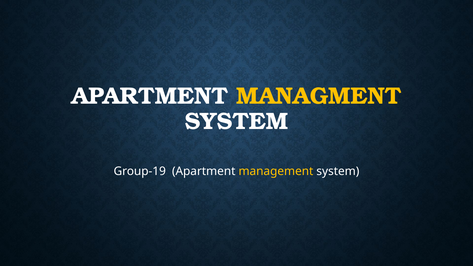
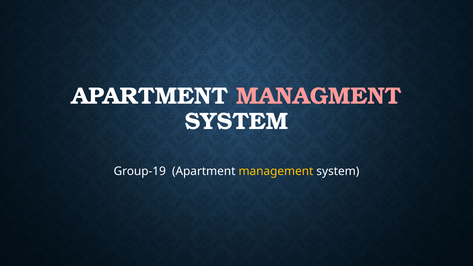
MANAGMENT colour: yellow -> pink
